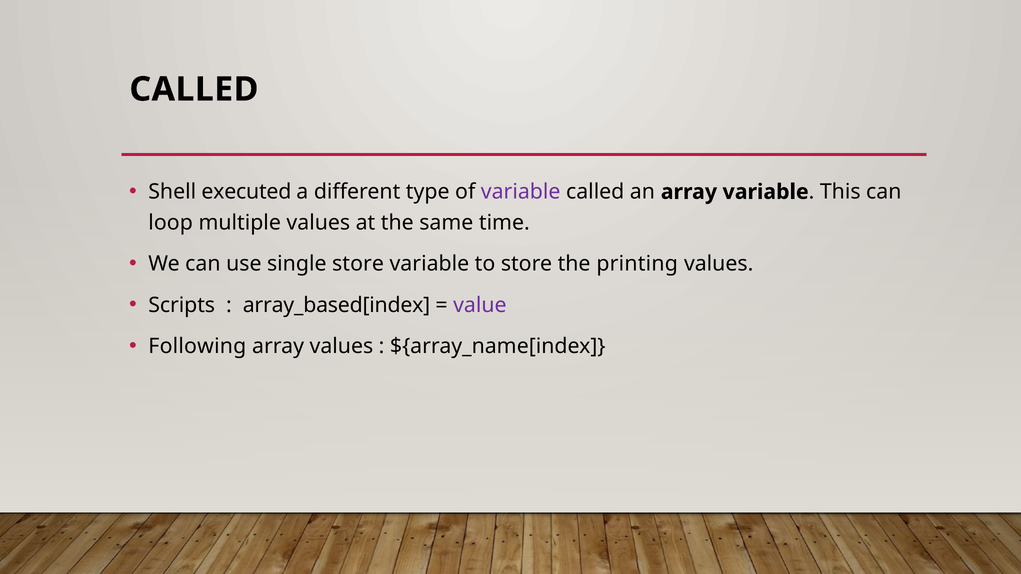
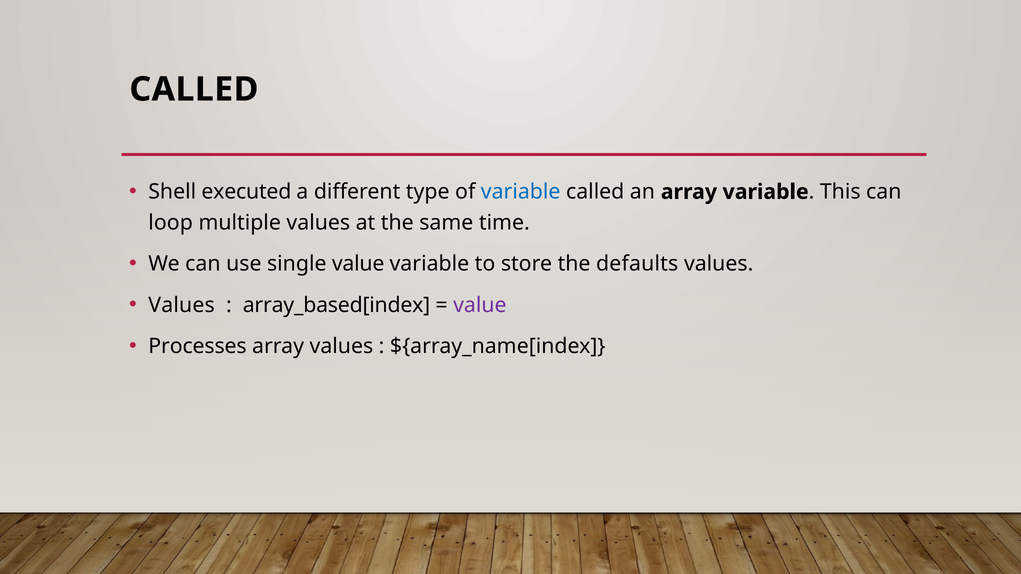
variable at (521, 192) colour: purple -> blue
single store: store -> value
printing: printing -> defaults
Scripts at (182, 305): Scripts -> Values
Following: Following -> Processes
